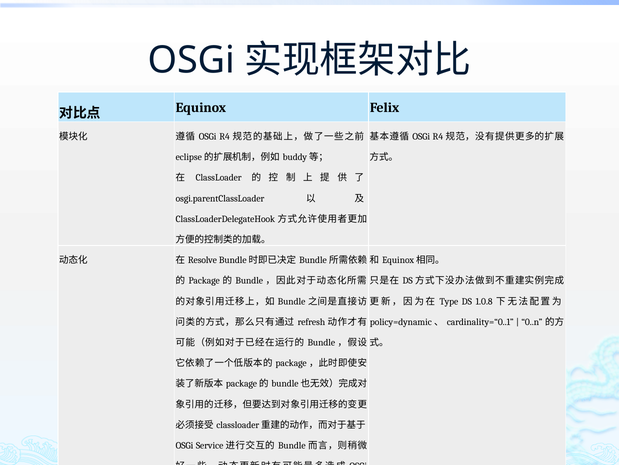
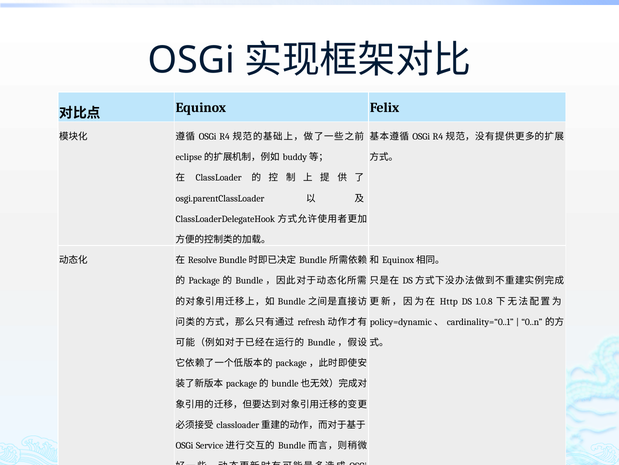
Type: Type -> Http
